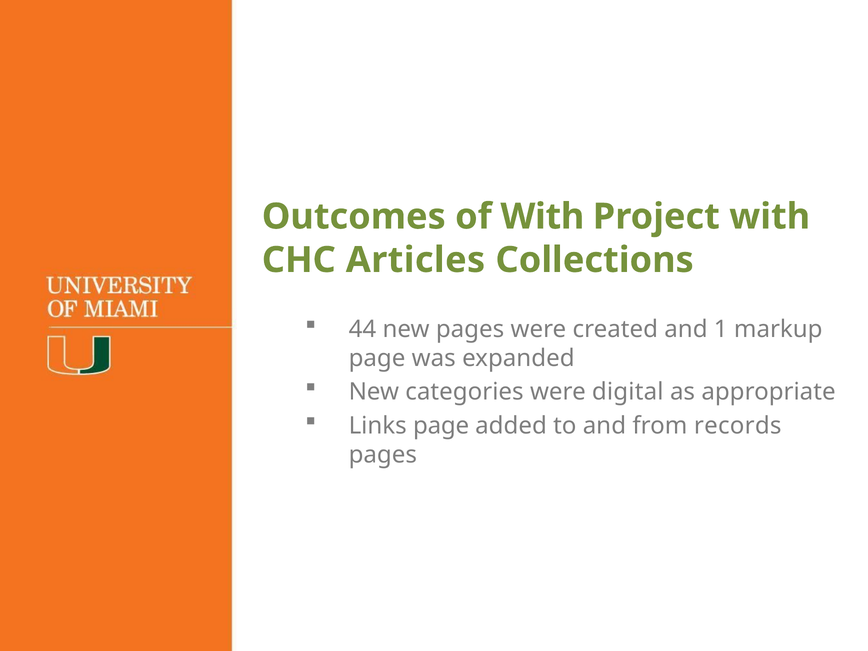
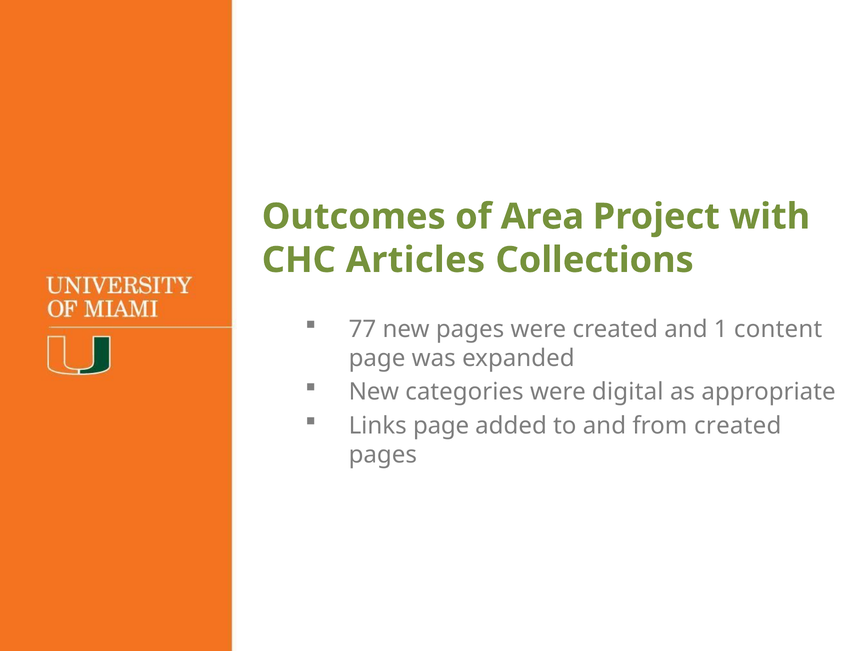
of With: With -> Area
44: 44 -> 77
markup: markup -> content
from records: records -> created
